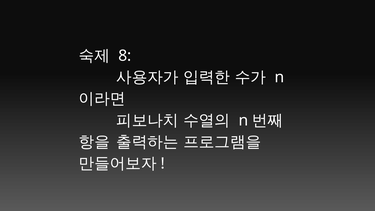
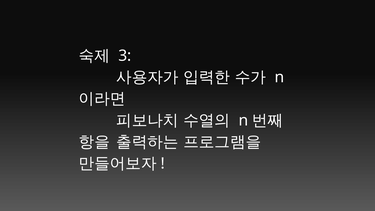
8: 8 -> 3
